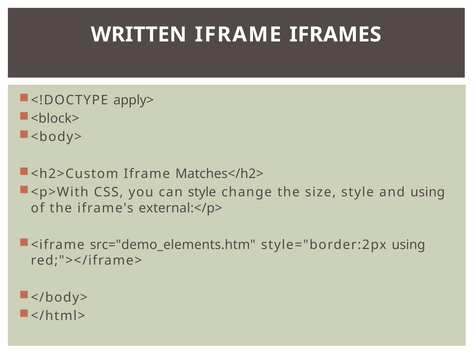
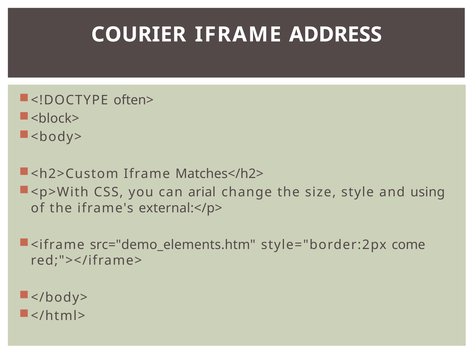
WRITTEN: WRITTEN -> COURIER
IFRAMES: IFRAMES -> ADDRESS
apply>: apply> -> often>
can style: style -> arial
style="border:2px using: using -> come
